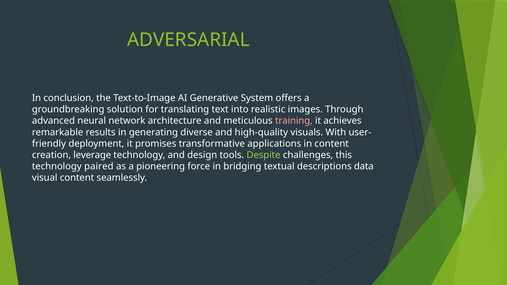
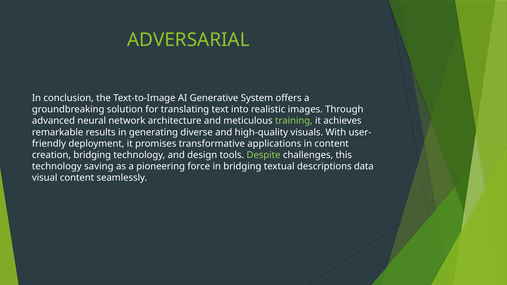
training colour: pink -> light green
creation leverage: leverage -> bridging
paired: paired -> saving
